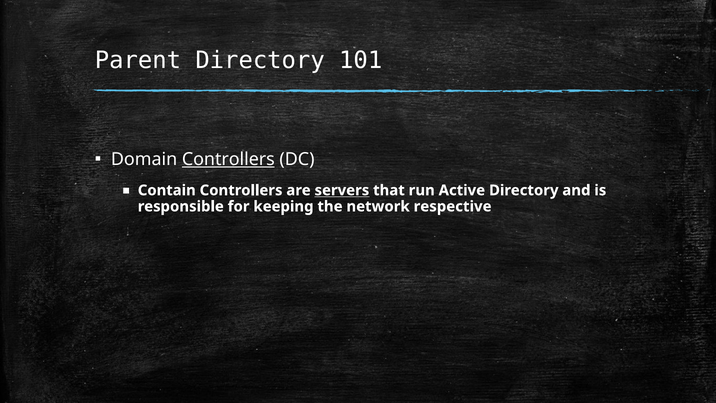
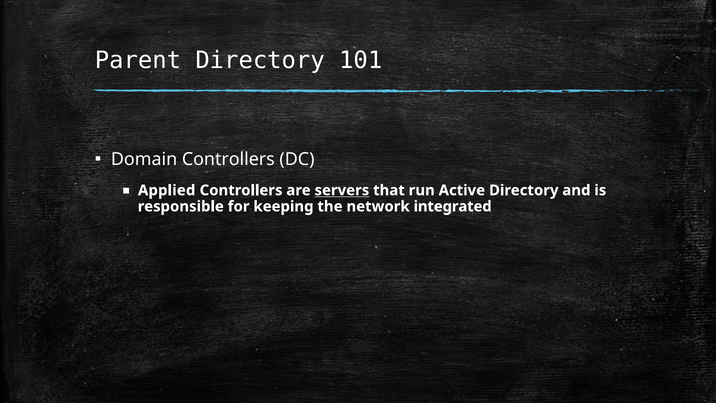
Controllers at (228, 159) underline: present -> none
Contain: Contain -> Applied
respective: respective -> integrated
